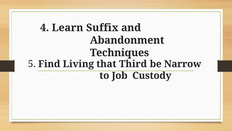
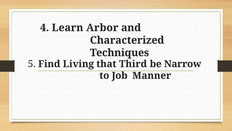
Suffix: Suffix -> Arbor
Abandonment: Abandonment -> Characterized
Custody: Custody -> Manner
